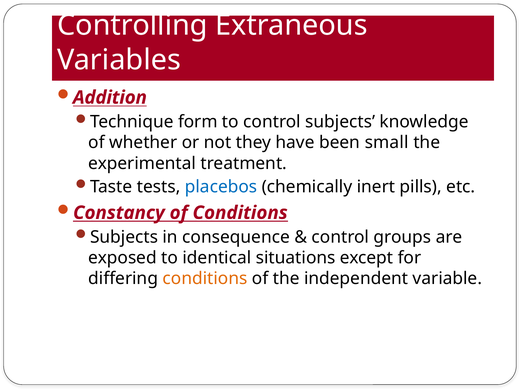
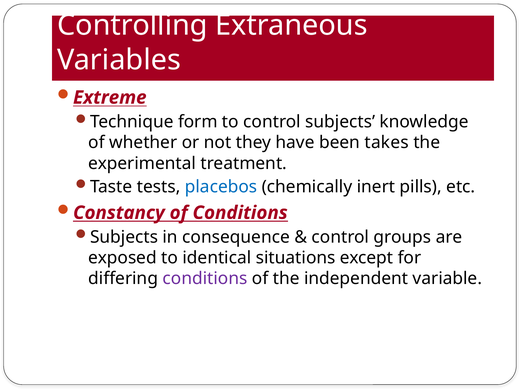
Addition: Addition -> Extreme
small: small -> takes
conditions at (205, 279) colour: orange -> purple
